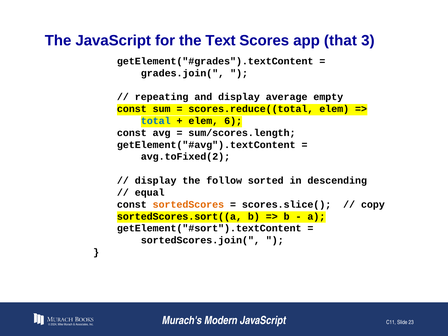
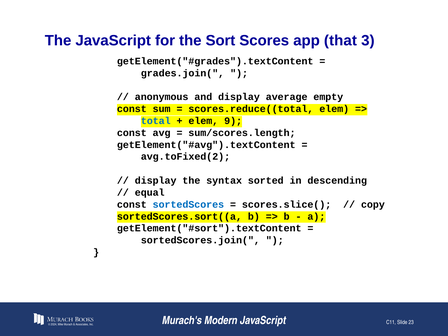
Text: Text -> Sort
repeating: repeating -> anonymous
6: 6 -> 9
follow: follow -> syntax
sortedScores colour: orange -> blue
